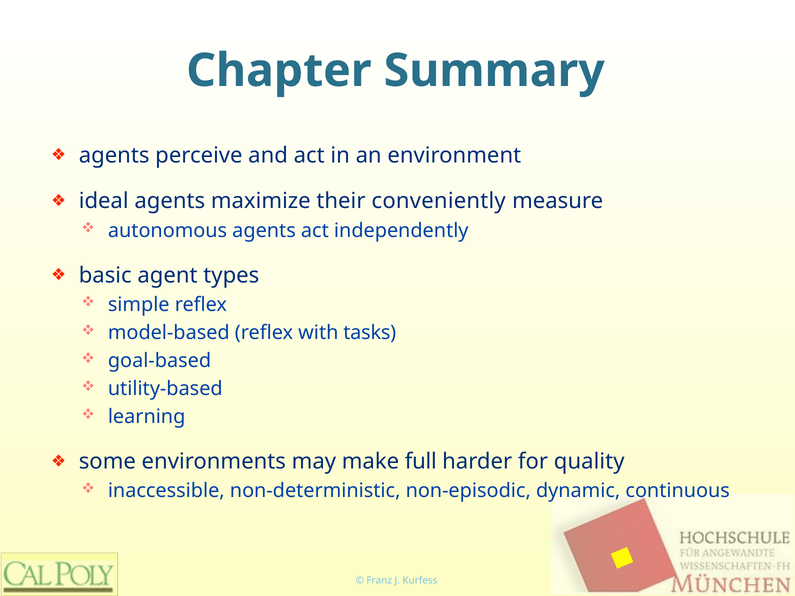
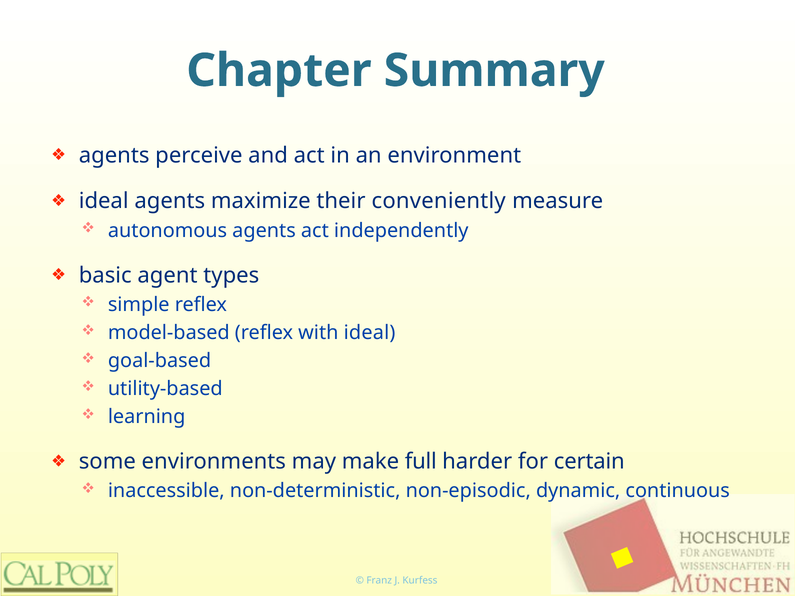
with tasks: tasks -> ideal
quality: quality -> certain
